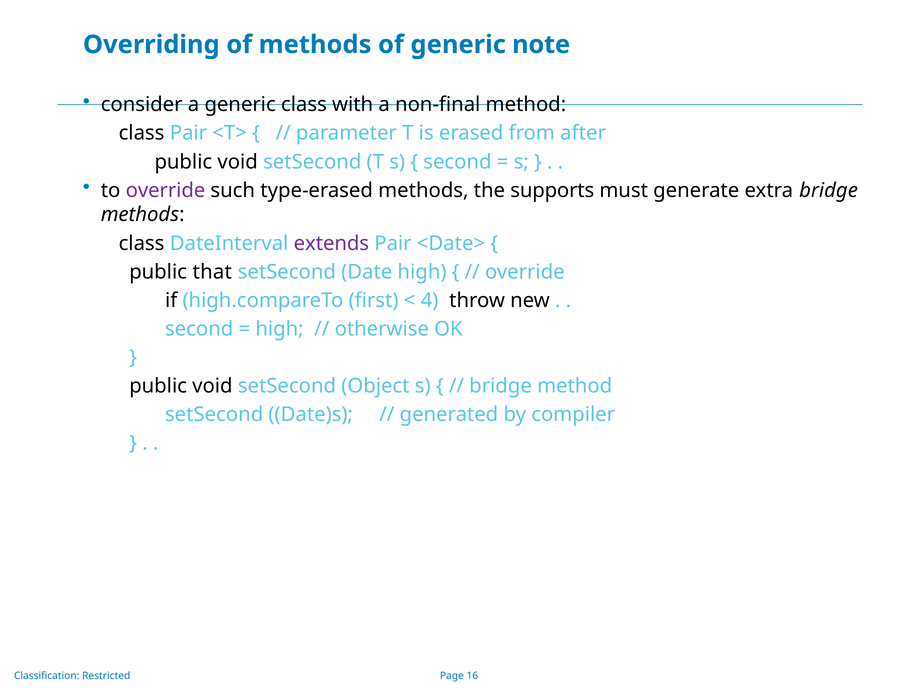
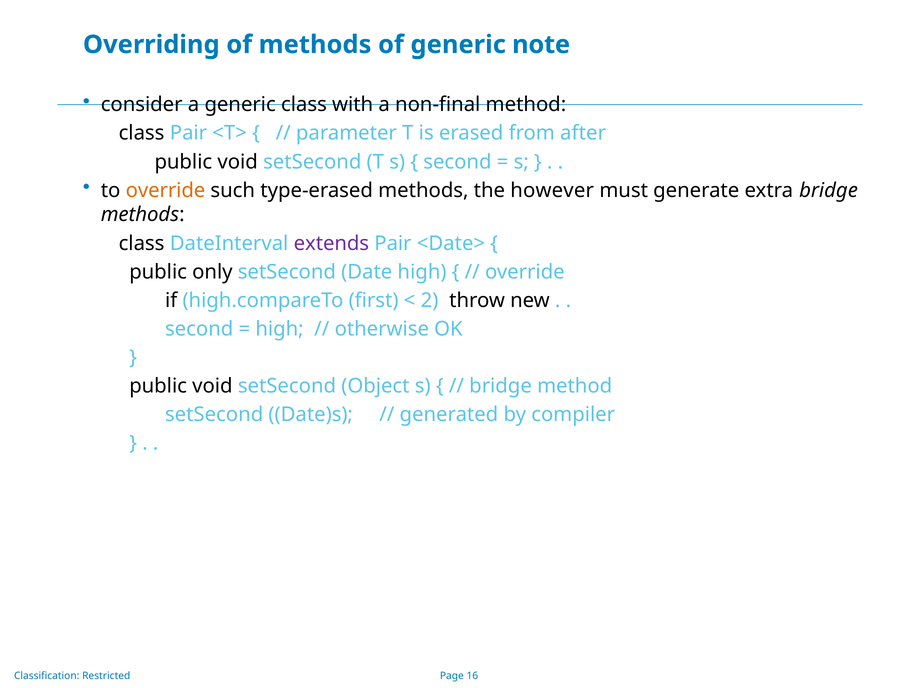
override at (165, 190) colour: purple -> orange
supports: supports -> however
that: that -> only
4: 4 -> 2
